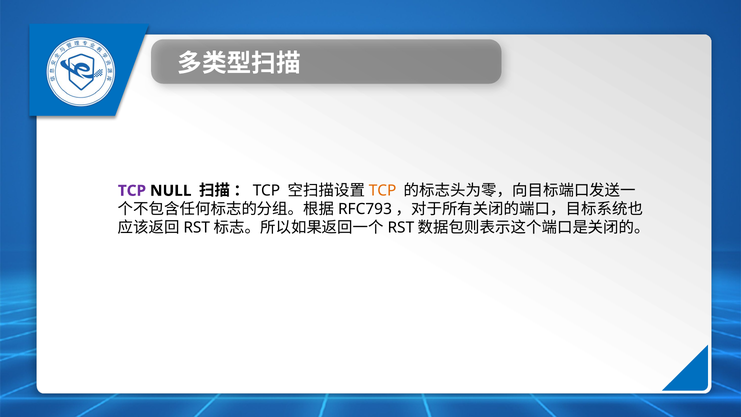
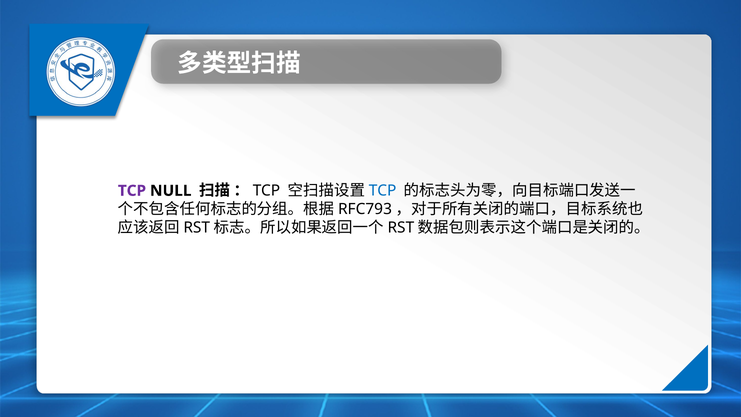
TCP at (383, 191) colour: orange -> blue
